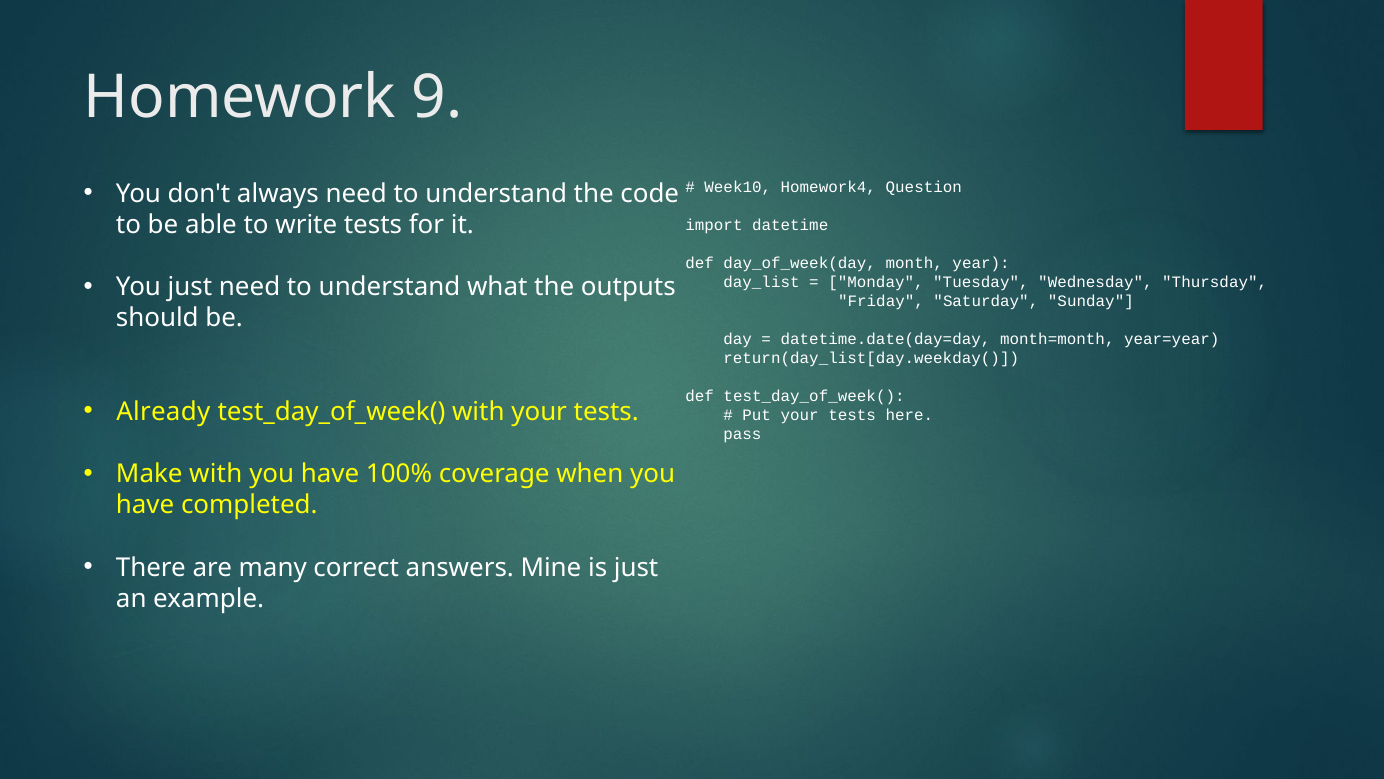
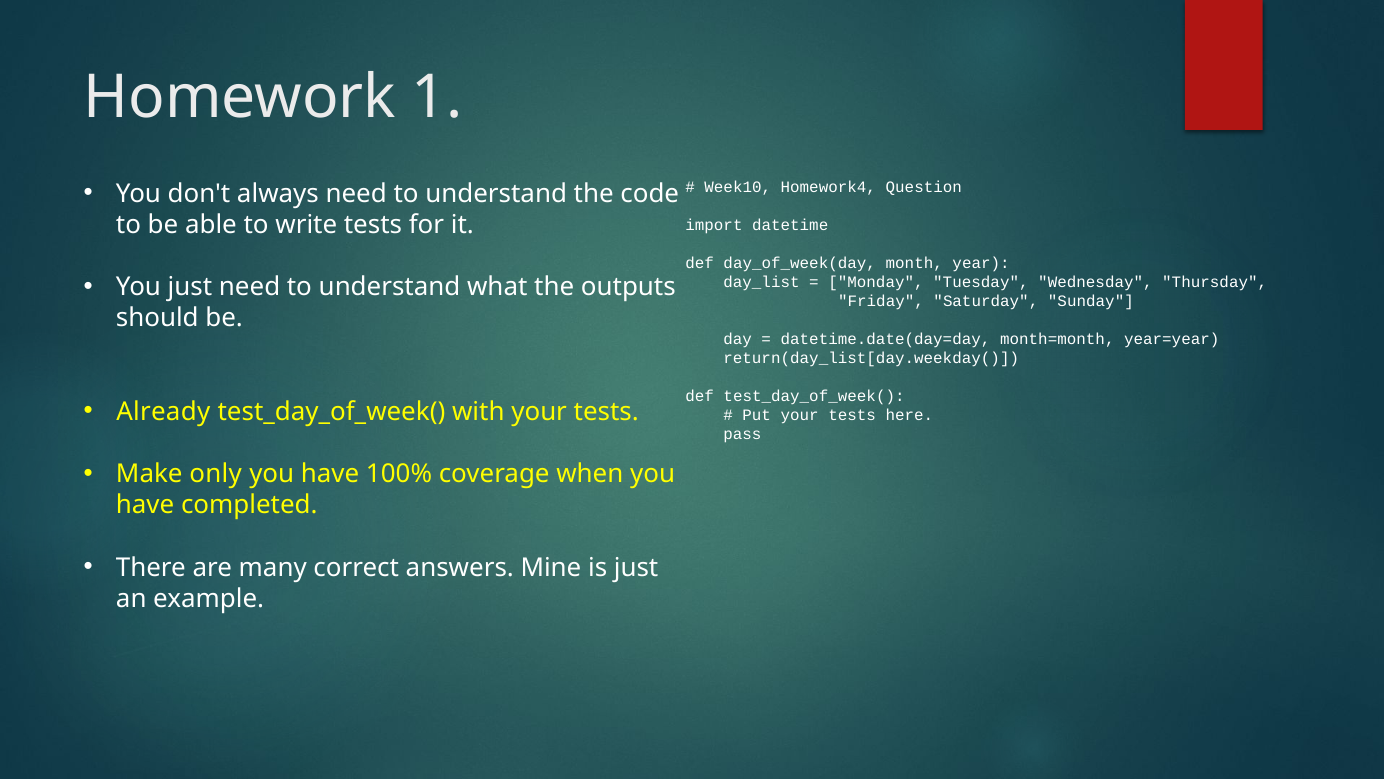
9: 9 -> 1
Make with: with -> only
